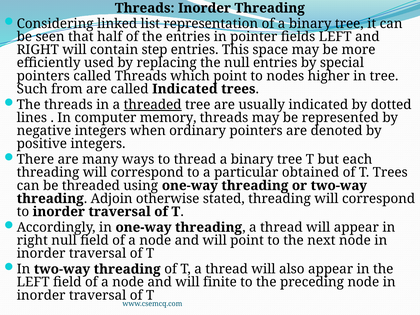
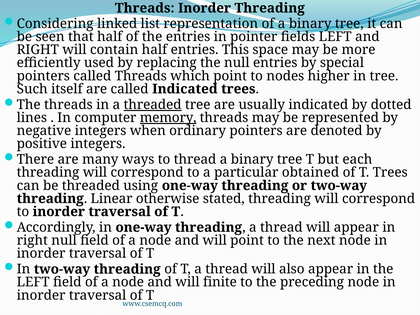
contain step: step -> half
from: from -> itself
memory underline: none -> present
Adjoin: Adjoin -> Linear
